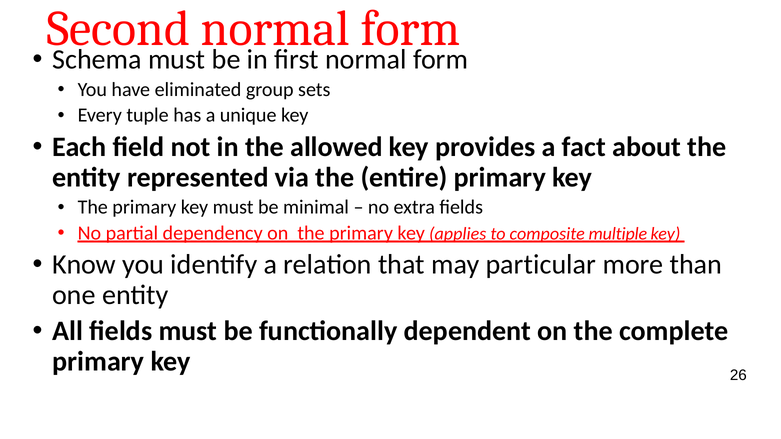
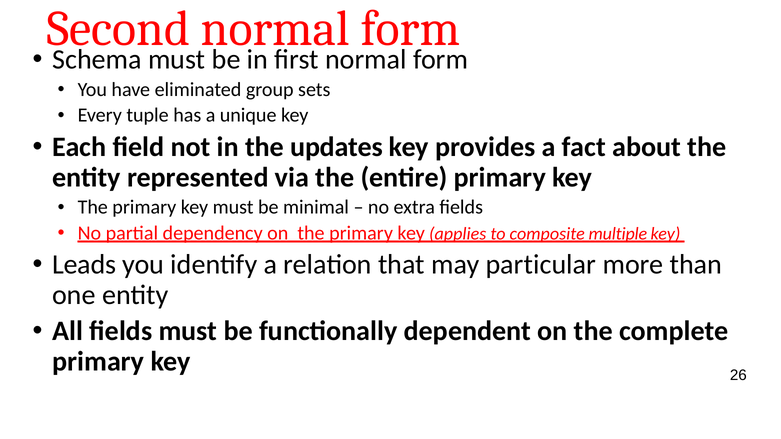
allowed: allowed -> updates
Know: Know -> Leads
